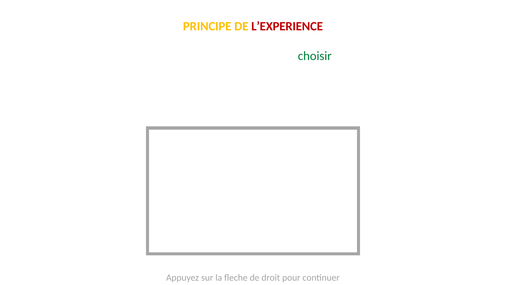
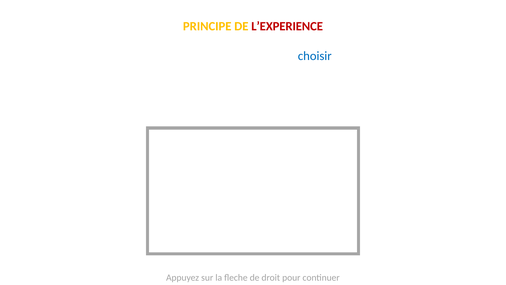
choisir colour: green -> blue
